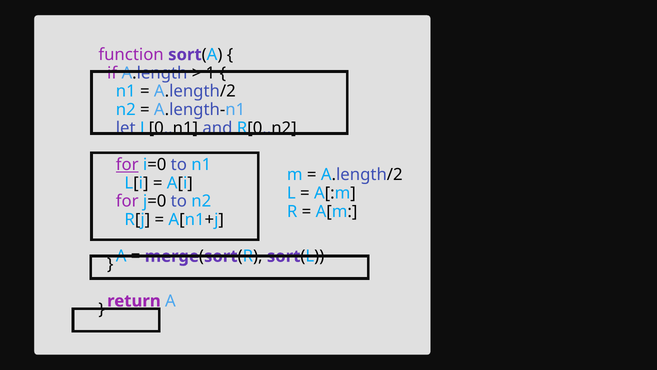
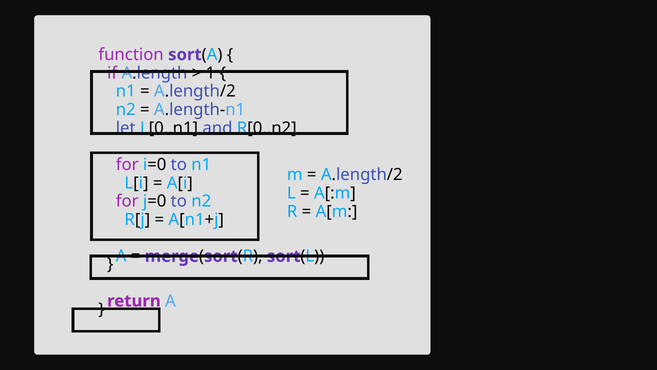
for at (127, 164) underline: present -> none
